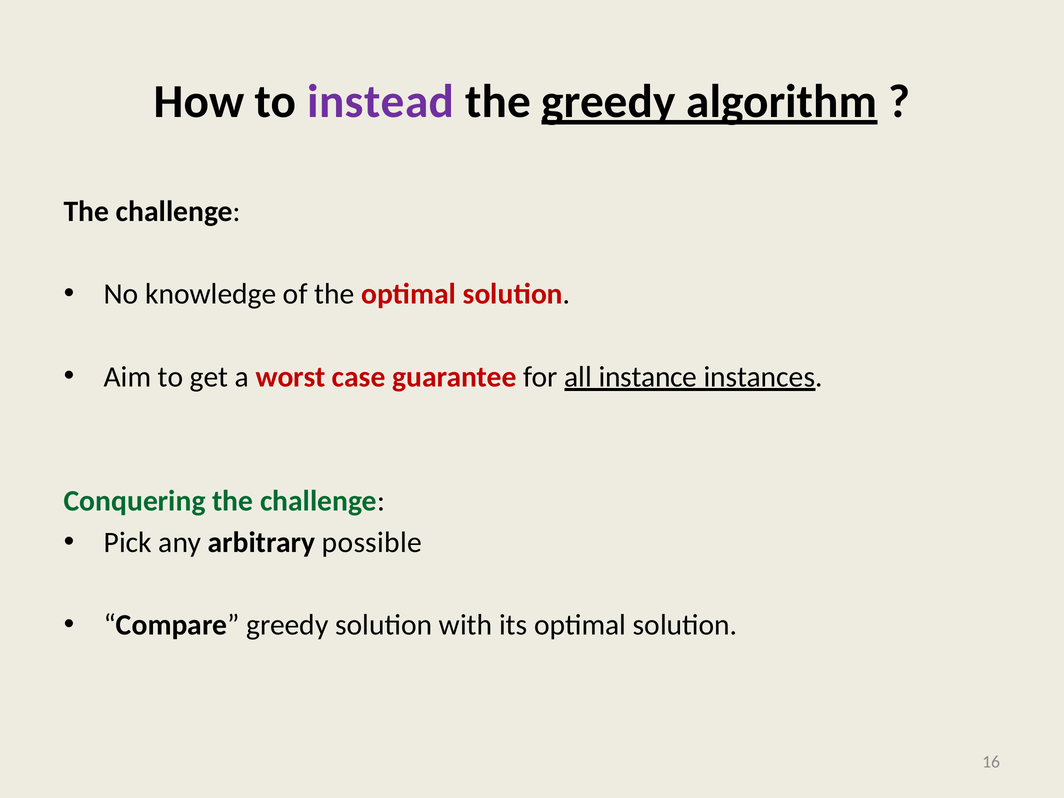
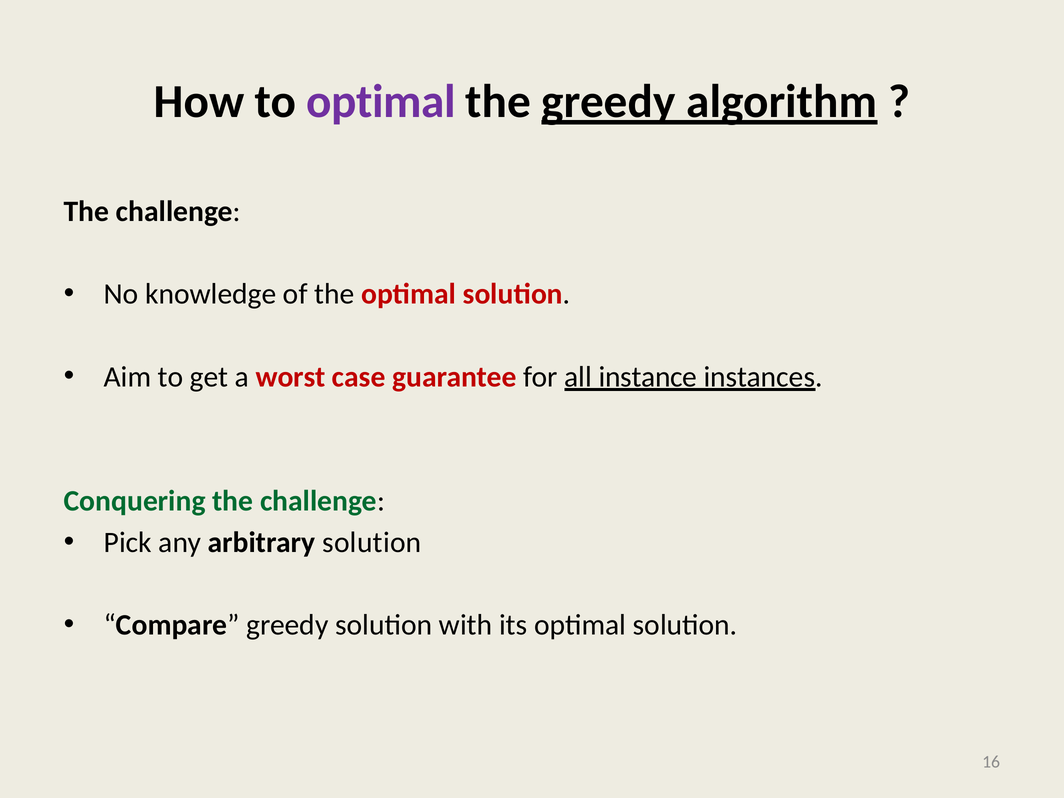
to instead: instead -> optimal
arbitrary possible: possible -> solution
